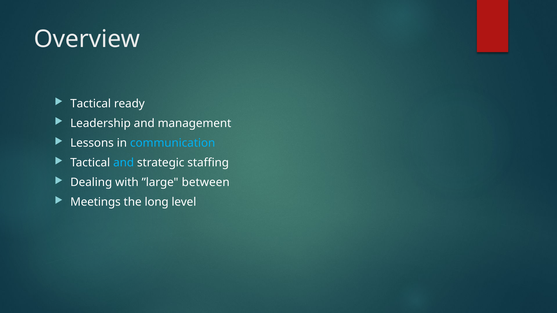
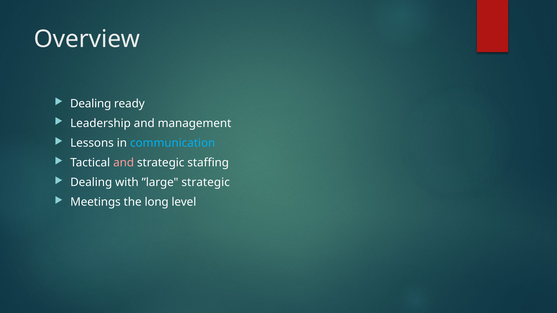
Tactical at (91, 104): Tactical -> Dealing
and at (124, 163) colour: light blue -> pink
”large between: between -> strategic
